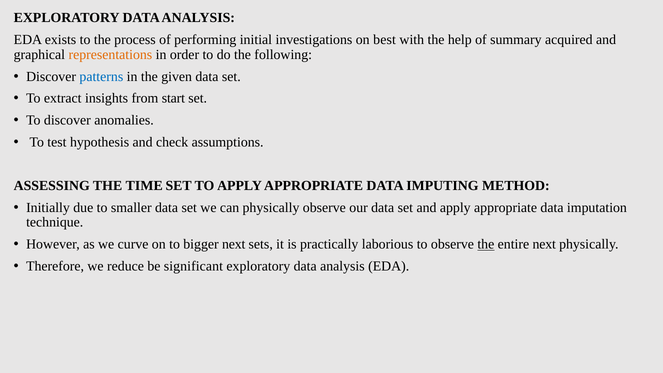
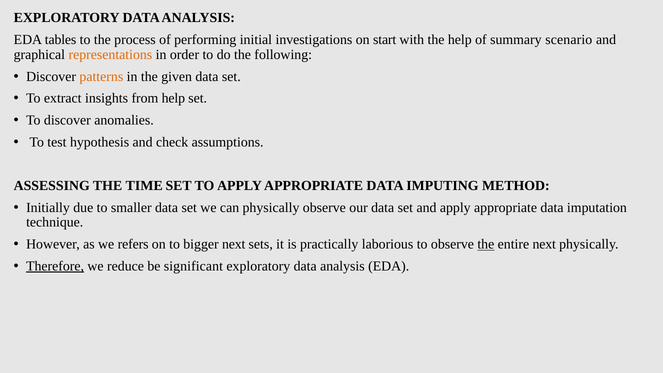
exists: exists -> tables
best: best -> start
acquired: acquired -> scenario
patterns colour: blue -> orange
from start: start -> help
curve: curve -> refers
Therefore underline: none -> present
